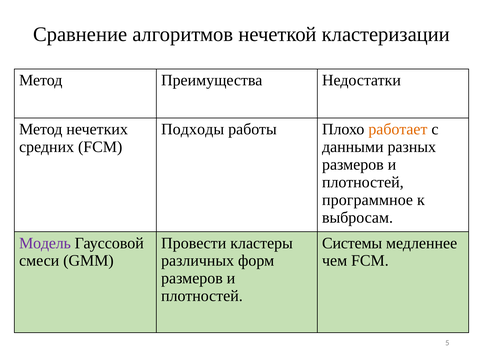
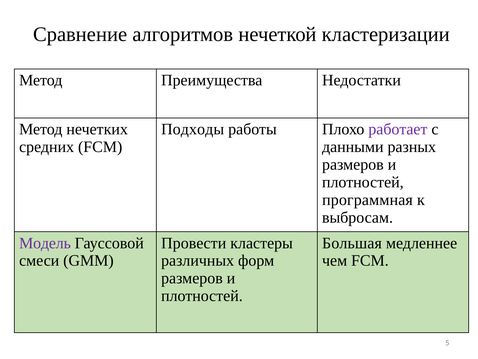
работает colour: orange -> purple
программное: программное -> программная
Системы: Системы -> Большая
